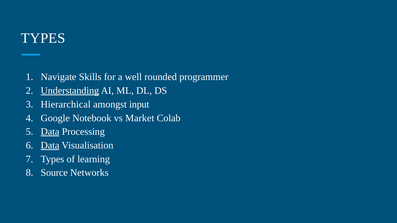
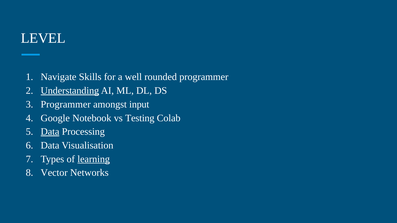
TYPES at (43, 38): TYPES -> LEVEL
Hierarchical at (66, 104): Hierarchical -> Programmer
Market: Market -> Testing
Data at (50, 146) underline: present -> none
learning underline: none -> present
Source: Source -> Vector
